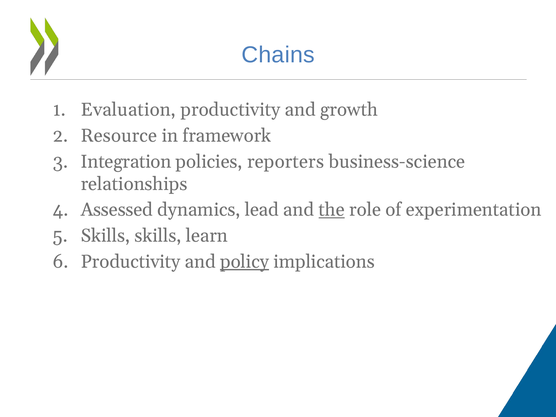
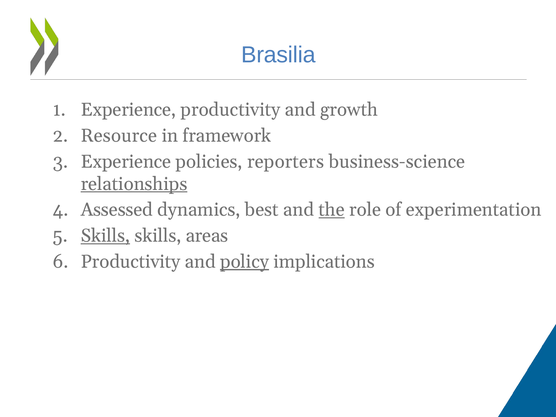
Chains: Chains -> Brasilia
Evaluation at (128, 110): Evaluation -> Experience
Integration at (126, 162): Integration -> Experience
relationships underline: none -> present
lead: lead -> best
Skills at (105, 236) underline: none -> present
learn: learn -> areas
